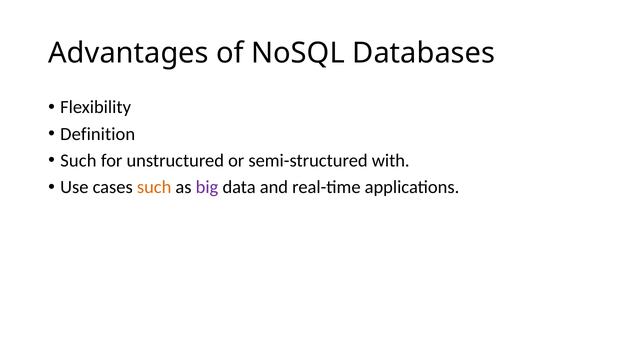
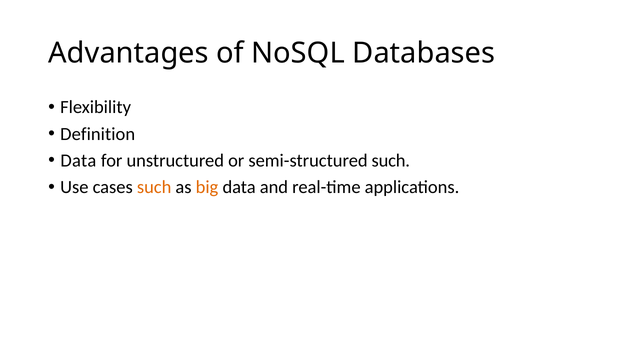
Such at (78, 160): Such -> Data
semi-structured with: with -> such
big colour: purple -> orange
